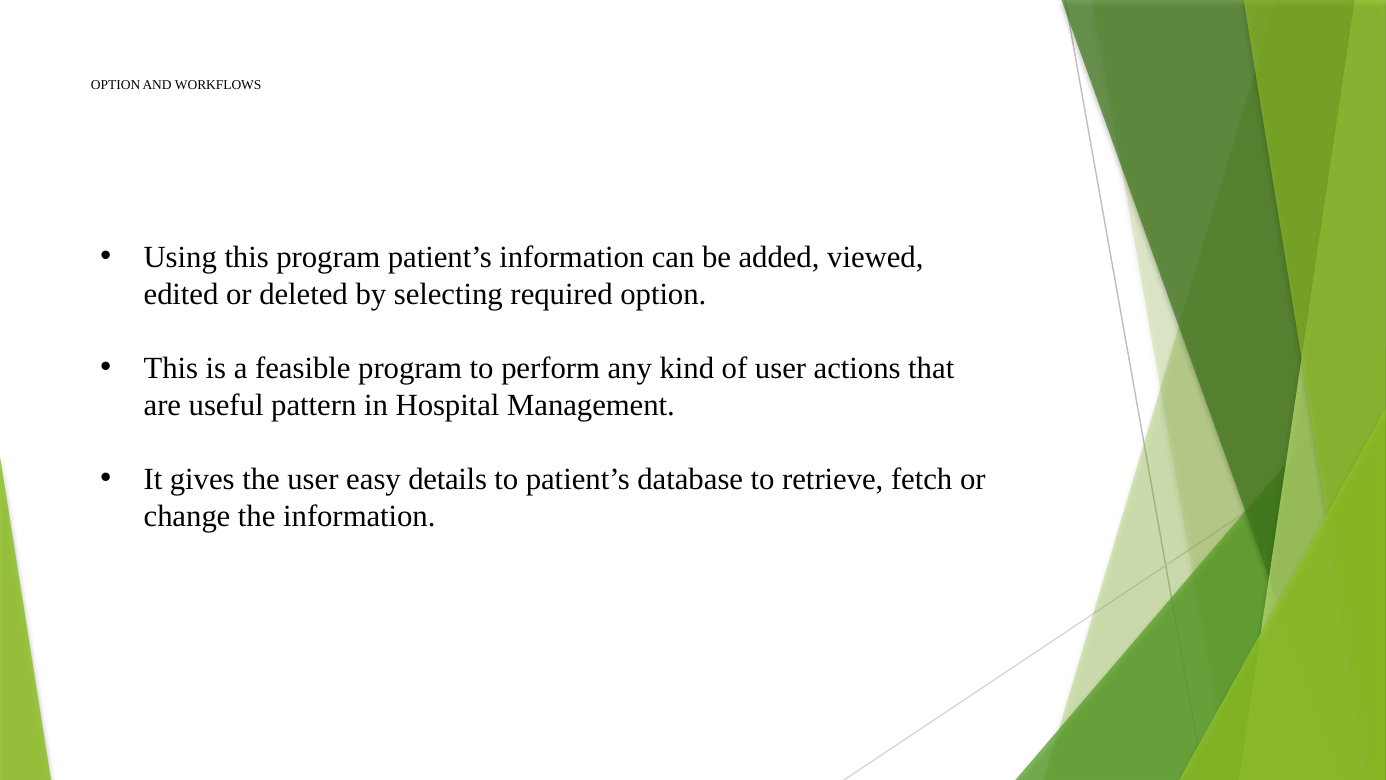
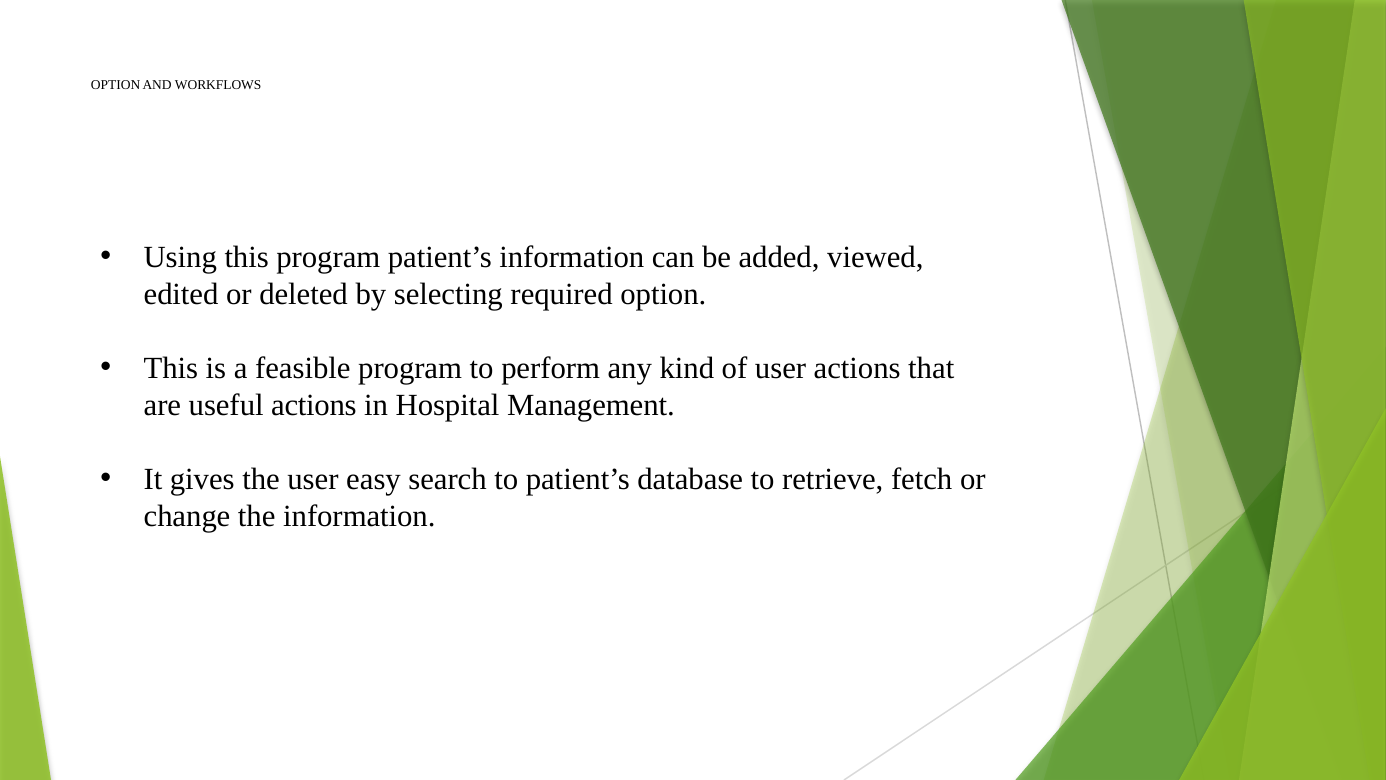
useful pattern: pattern -> actions
details: details -> search
